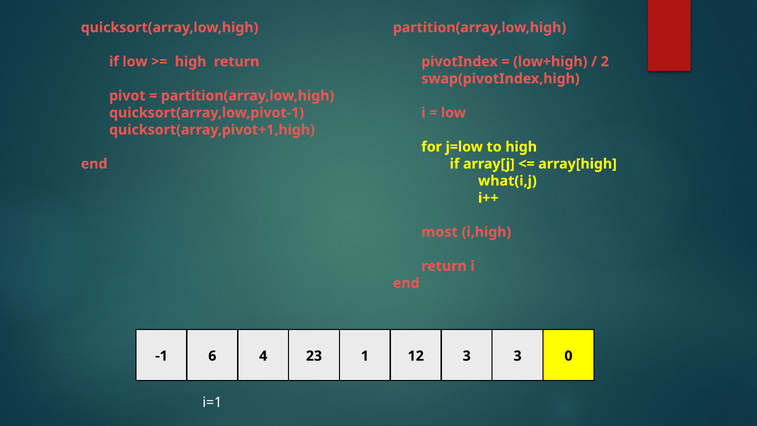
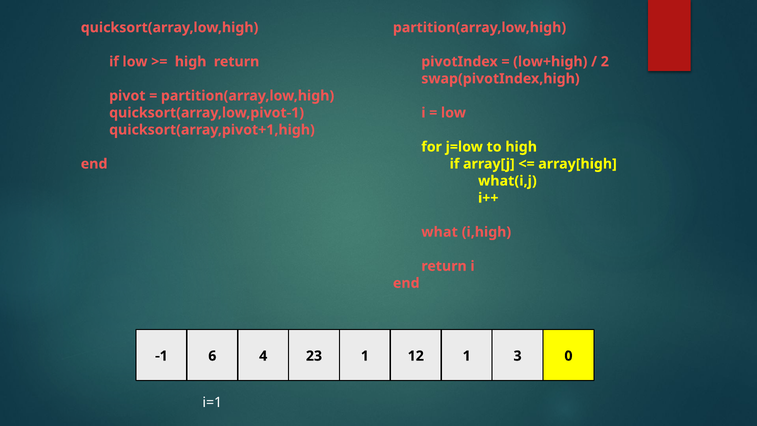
most: most -> what
12 3: 3 -> 1
